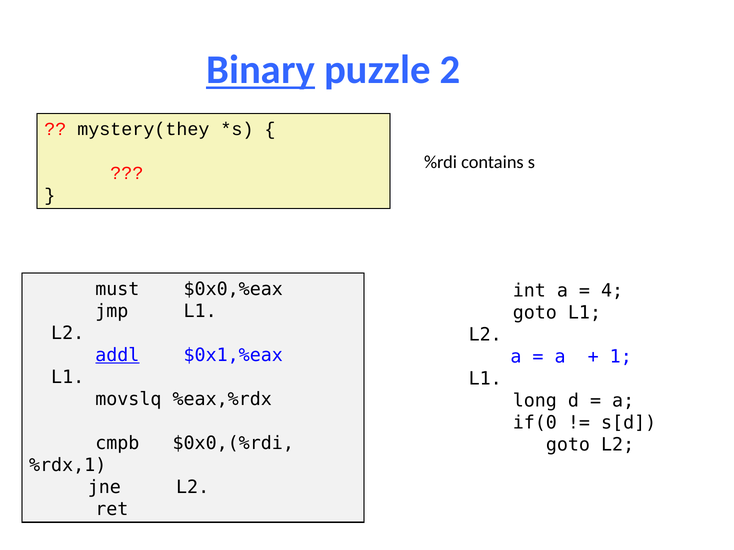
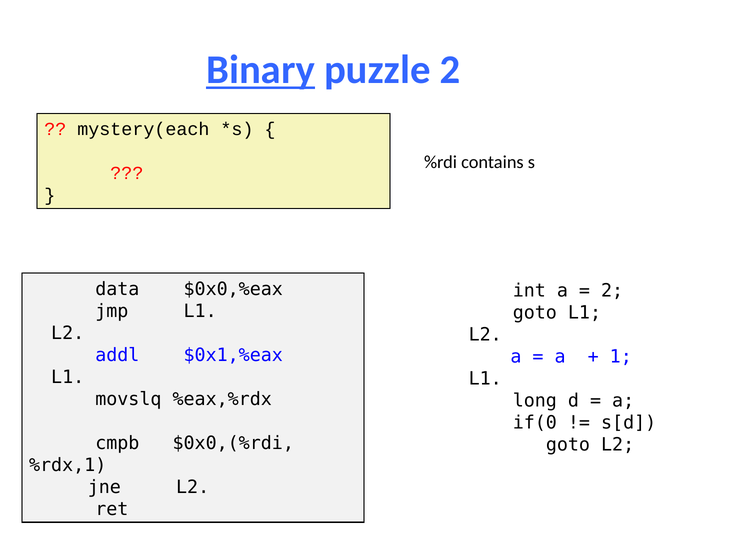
mystery(they: mystery(they -> mystery(each
must: must -> data
4 at (612, 291): 4 -> 2
addl underline: present -> none
